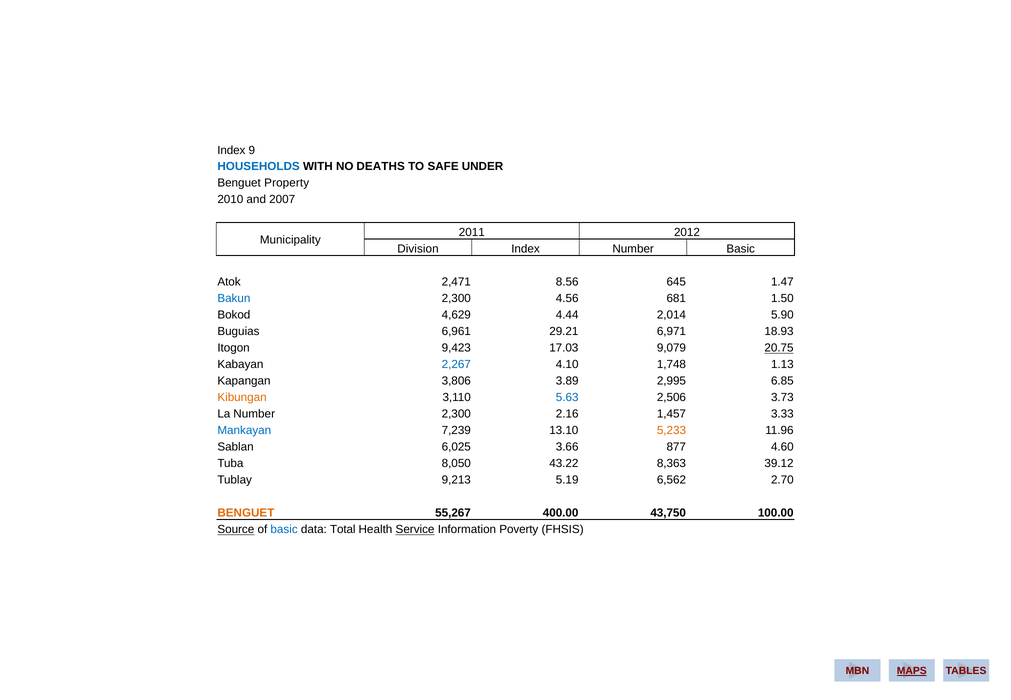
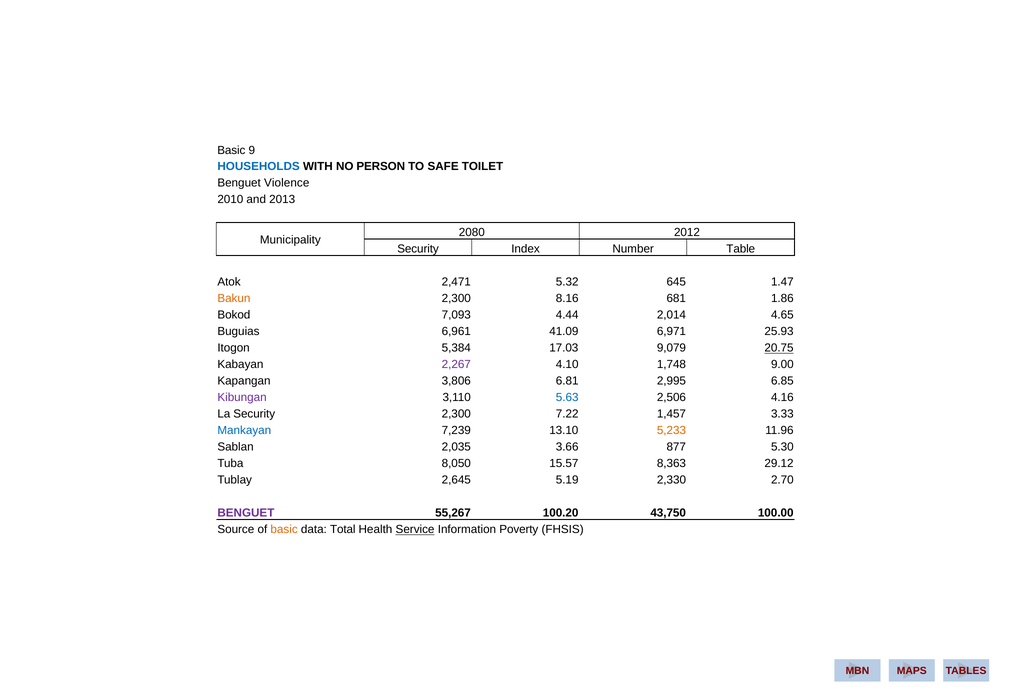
Index at (231, 150): Index -> Basic
DEATHS: DEATHS -> PERSON
UNDER: UNDER -> TOILET
Property: Property -> Violence
2007: 2007 -> 2013
2011: 2011 -> 2080
Division at (418, 249): Division -> Security
Number Basic: Basic -> Table
8.56: 8.56 -> 5.32
Bakun colour: blue -> orange
4.56: 4.56 -> 8.16
1.50: 1.50 -> 1.86
4,629: 4,629 -> 7,093
5.90: 5.90 -> 4.65
29.21: 29.21 -> 41.09
18.93: 18.93 -> 25.93
9,423: 9,423 -> 5,384
2,267 colour: blue -> purple
1.13: 1.13 -> 9.00
3.89: 3.89 -> 6.81
Kibungan colour: orange -> purple
3.73: 3.73 -> 4.16
La Number: Number -> Security
2.16: 2.16 -> 7.22
6,025: 6,025 -> 2,035
4.60: 4.60 -> 5.30
43.22: 43.22 -> 15.57
39.12: 39.12 -> 29.12
9,213: 9,213 -> 2,645
6,562: 6,562 -> 2,330
BENGUET at (246, 513) colour: orange -> purple
400.00: 400.00 -> 100.20
Source underline: present -> none
basic at (284, 530) colour: blue -> orange
MAPS underline: present -> none
